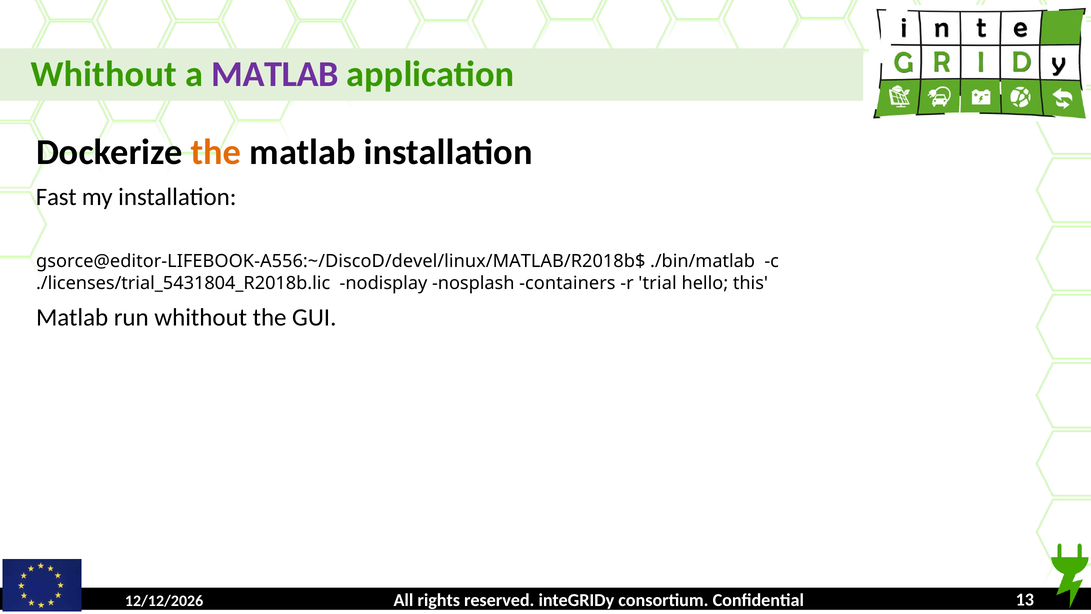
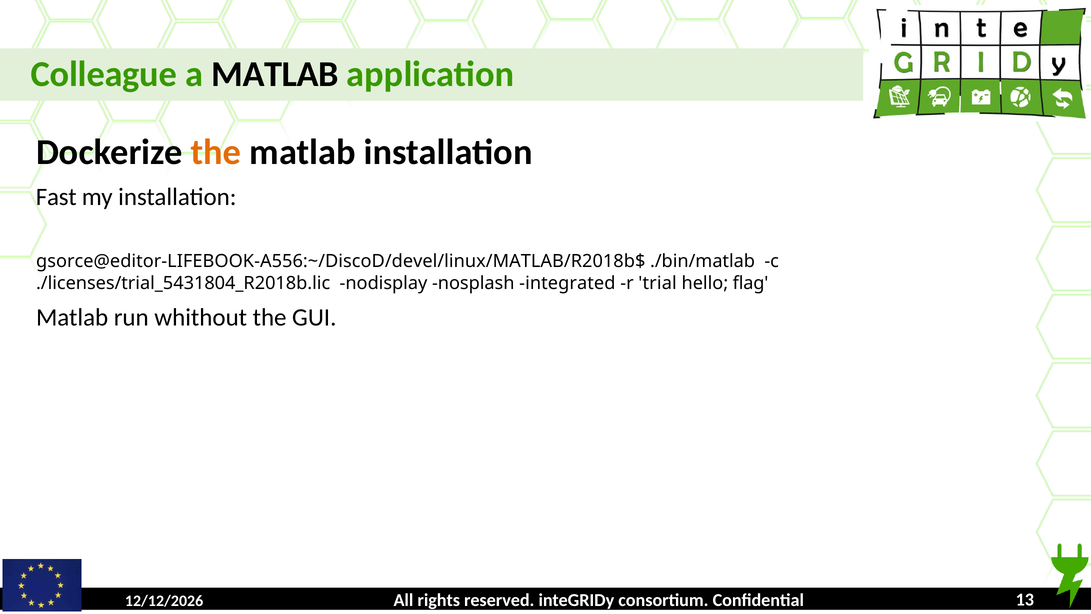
Whithout at (104, 74): Whithout -> Colleague
MATLAB at (275, 74) colour: purple -> black
containers: containers -> integrated
this: this -> flag
